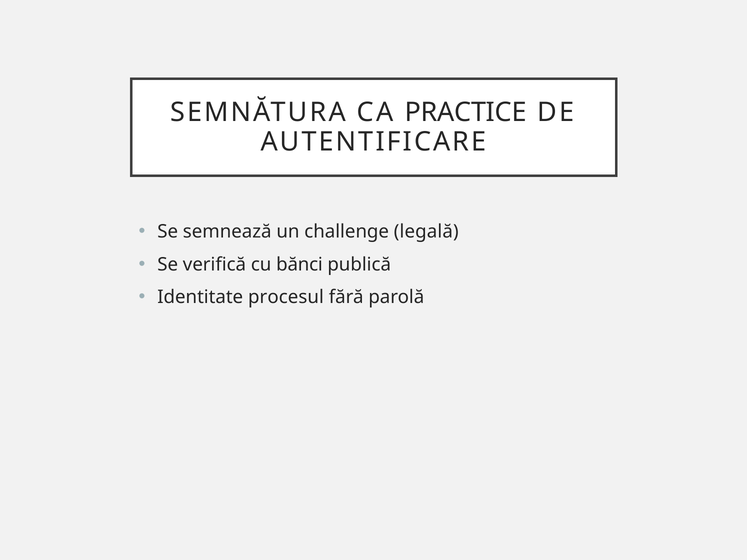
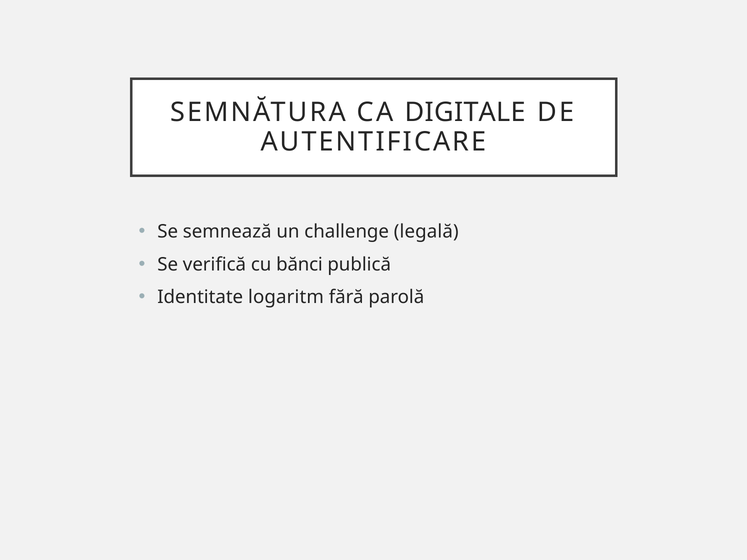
PRACTICE: PRACTICE -> DIGITALE
procesul: procesul -> logaritm
